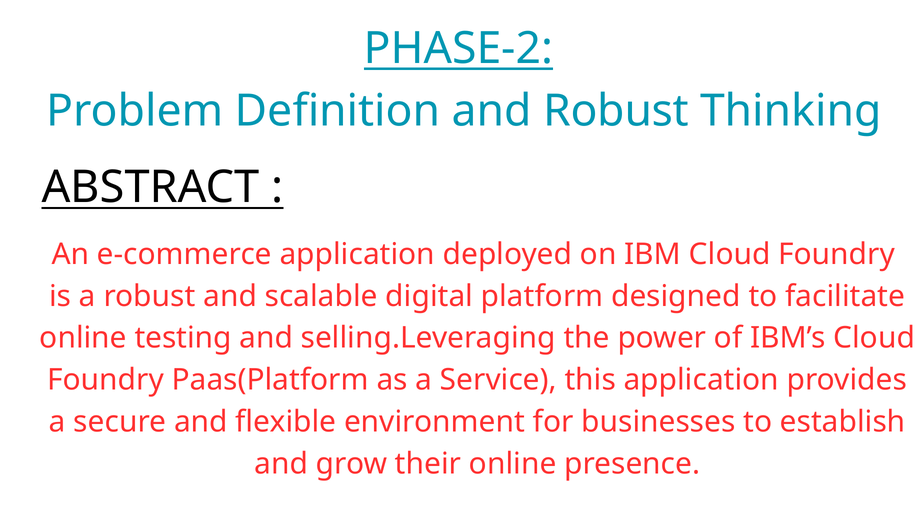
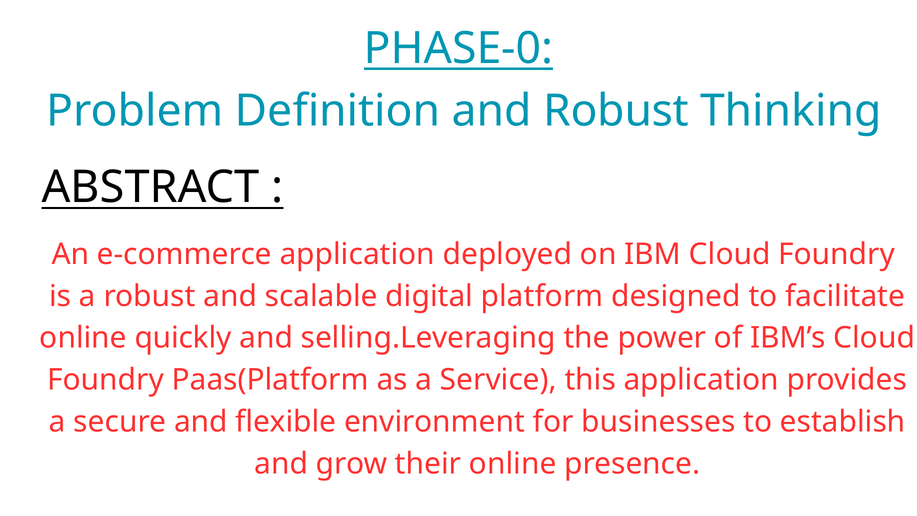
PHASE-2: PHASE-2 -> PHASE-0
testing: testing -> quickly
